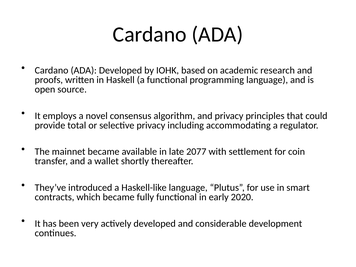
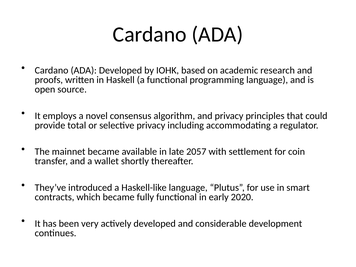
2077: 2077 -> 2057
